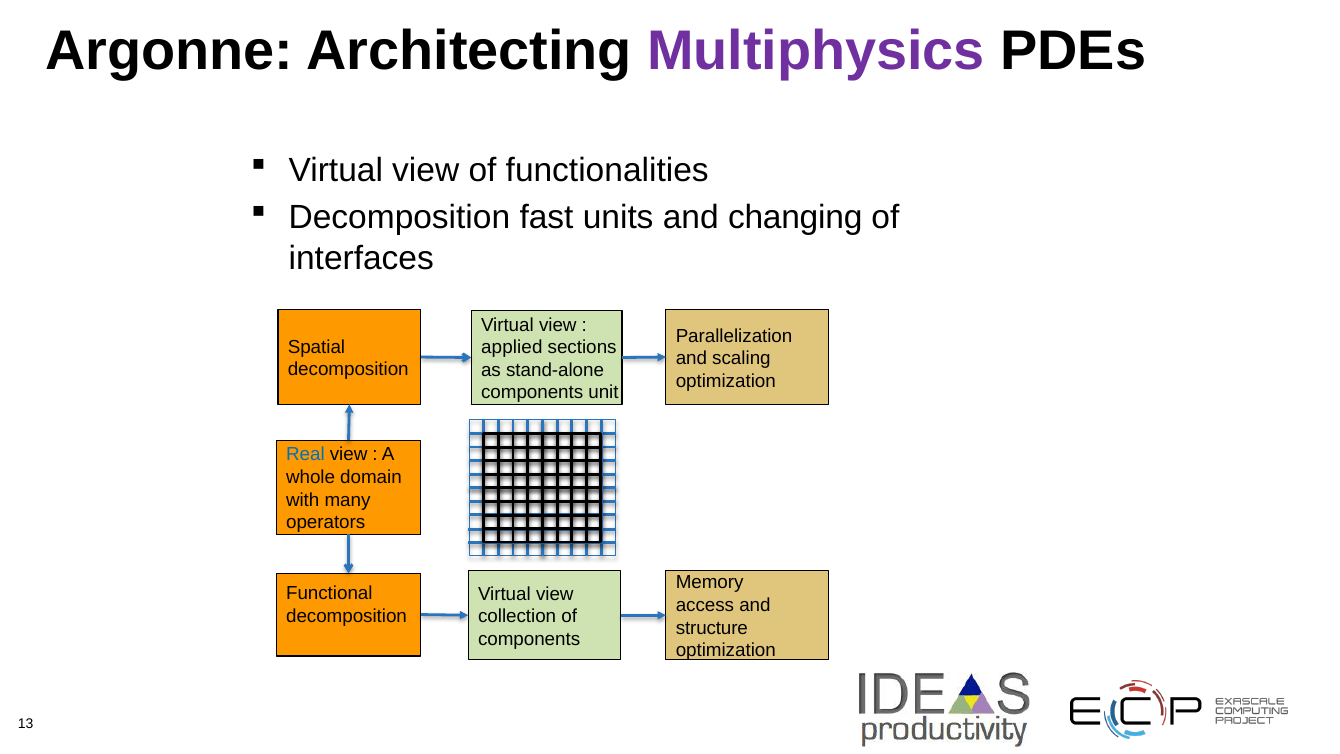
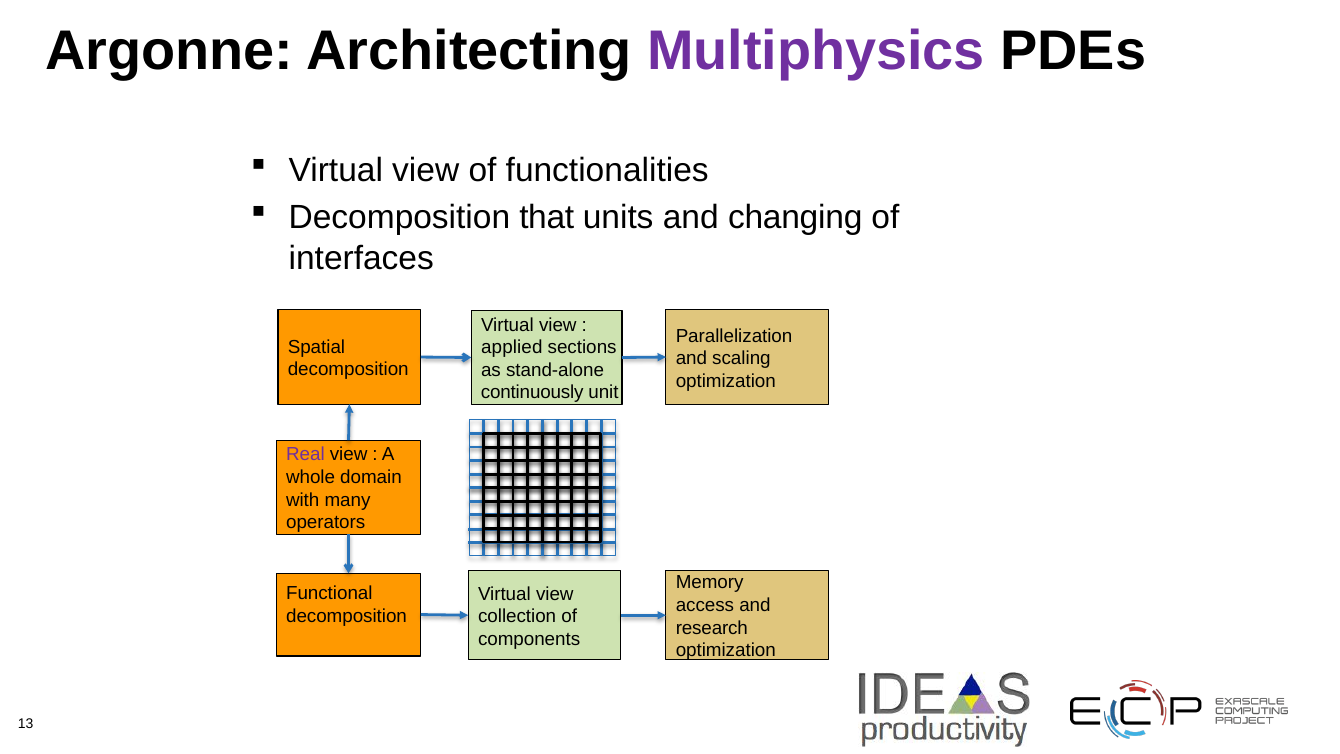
fast: fast -> that
components at (532, 393): components -> continuously
Real colour: blue -> purple
structure: structure -> research
